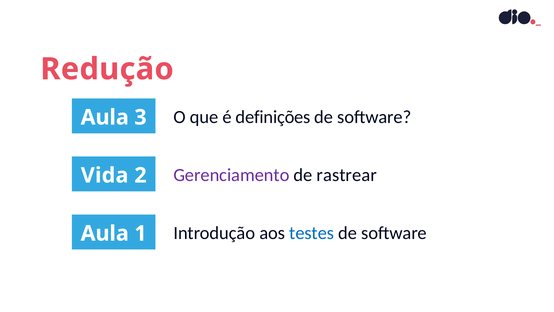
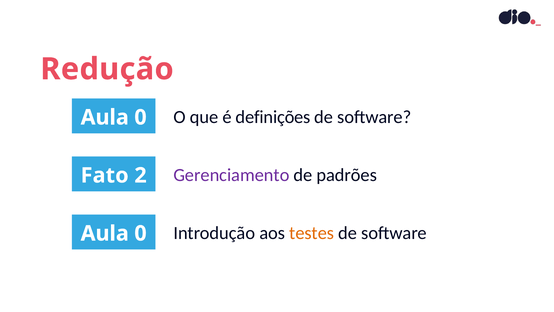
3 at (140, 117): 3 -> 0
Vida: Vida -> Fato
rastrear: rastrear -> padrões
1 at (140, 233): 1 -> 0
testes colour: blue -> orange
